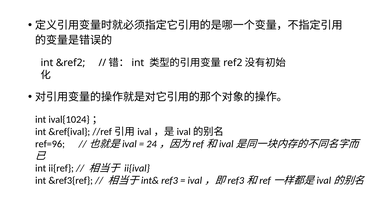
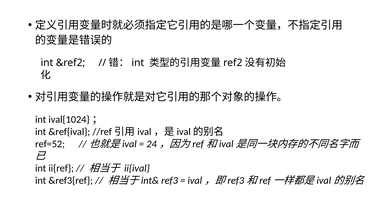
ref=96: ref=96 -> ref=52
